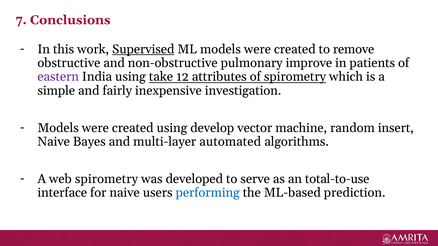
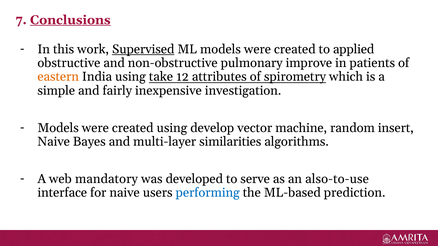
Conclusions underline: none -> present
remove: remove -> applied
eastern colour: purple -> orange
automated: automated -> similarities
web spirometry: spirometry -> mandatory
total-to-use: total-to-use -> also-to-use
